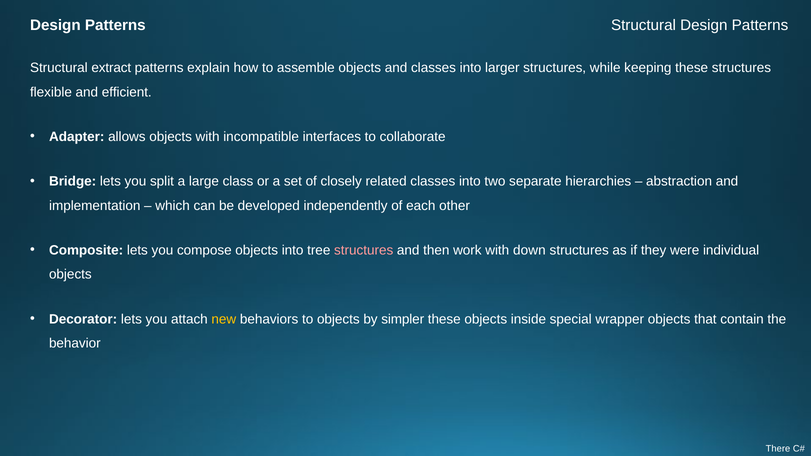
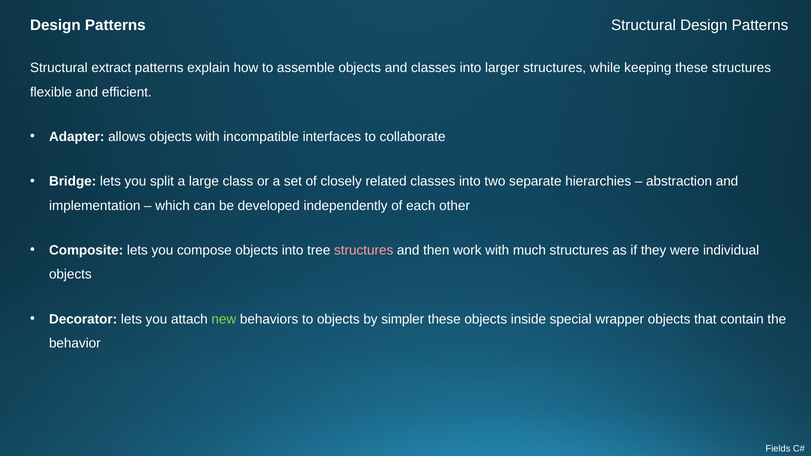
down: down -> much
new colour: yellow -> light green
There: There -> Fields
